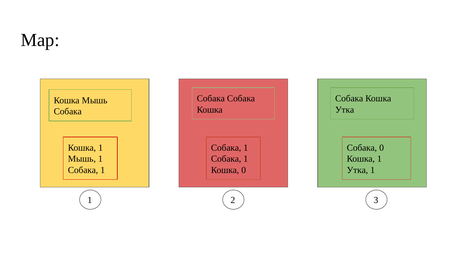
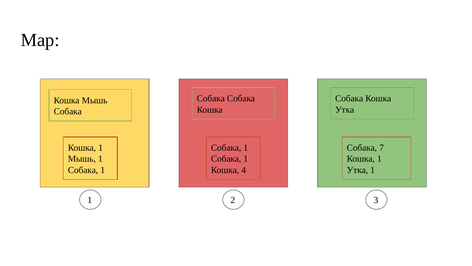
Собака 0: 0 -> 7
Кошка 0: 0 -> 4
